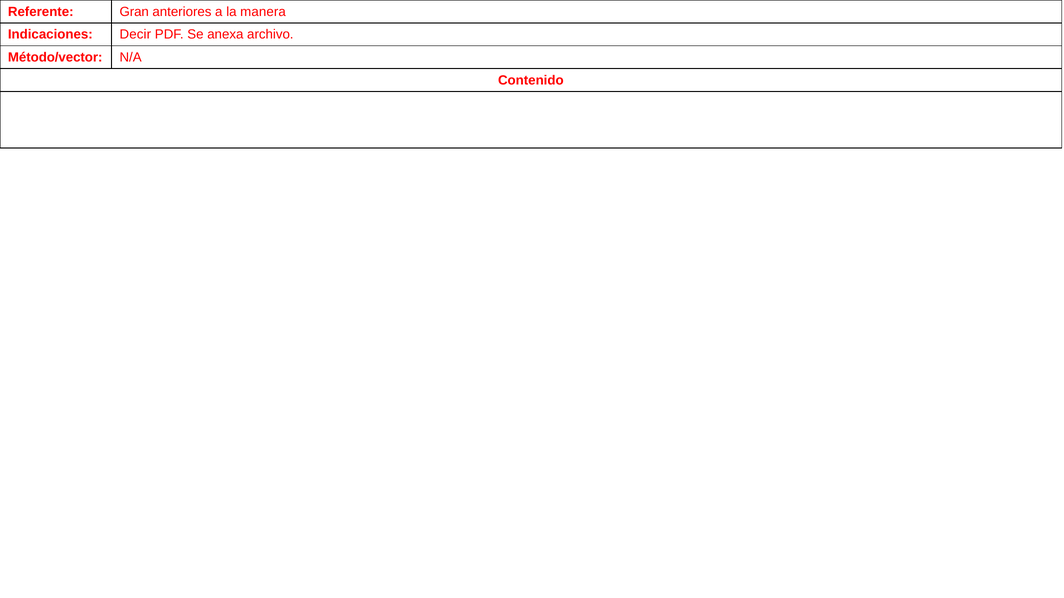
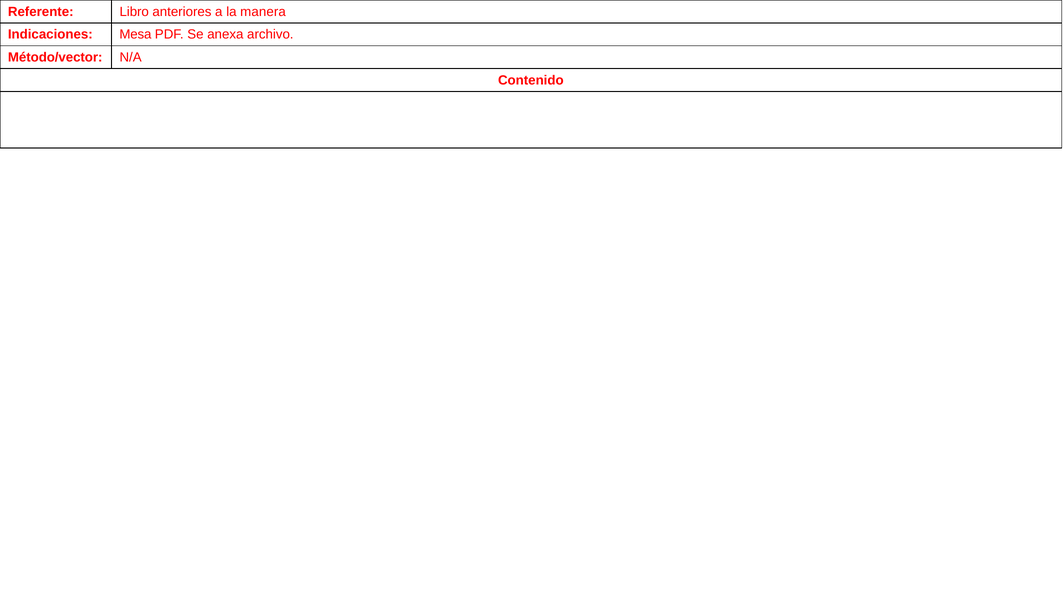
Gran: Gran -> Libro
Decir: Decir -> Mesa
